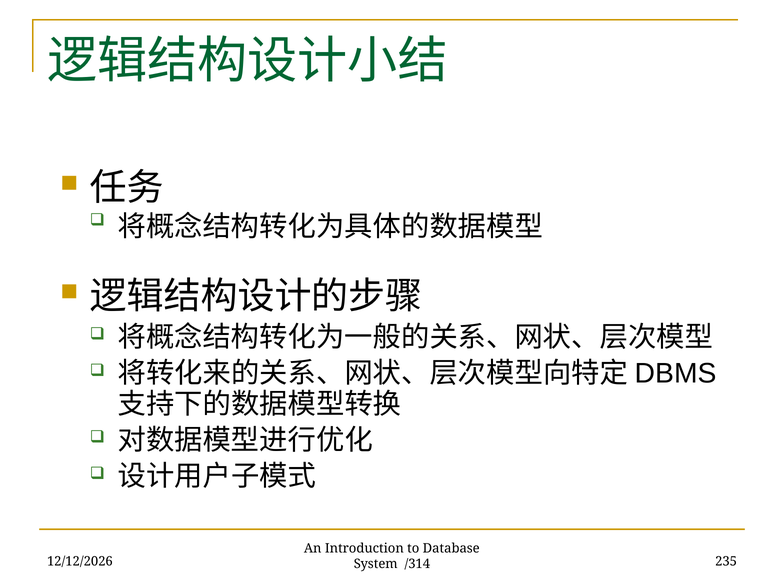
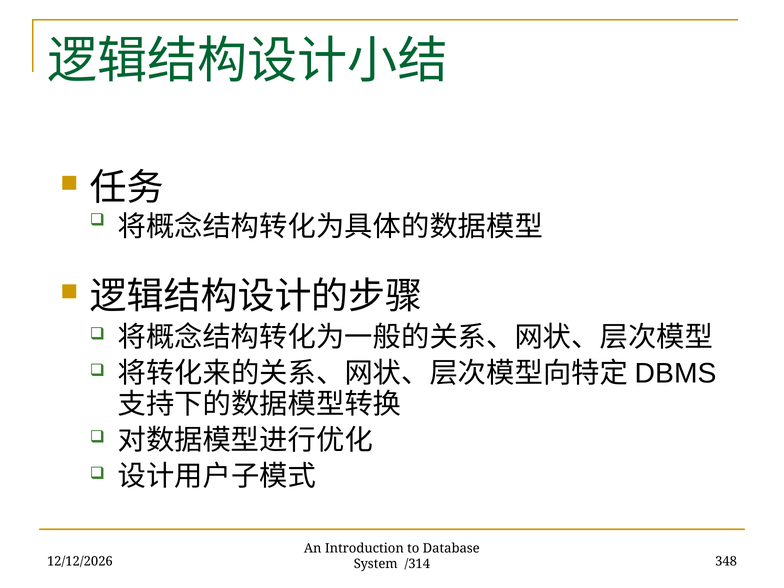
235: 235 -> 348
